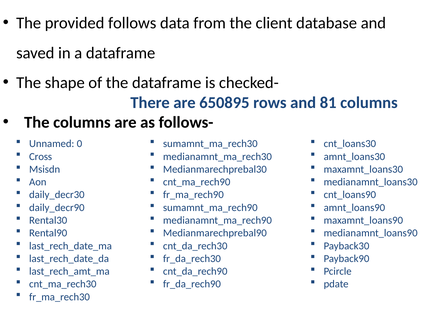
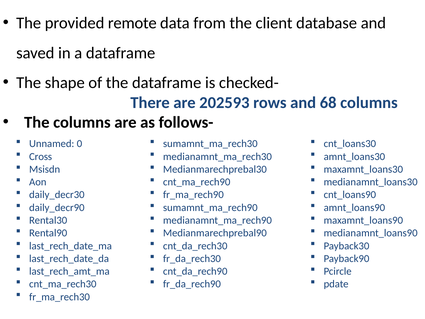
follows: follows -> remote
650895: 650895 -> 202593
81: 81 -> 68
